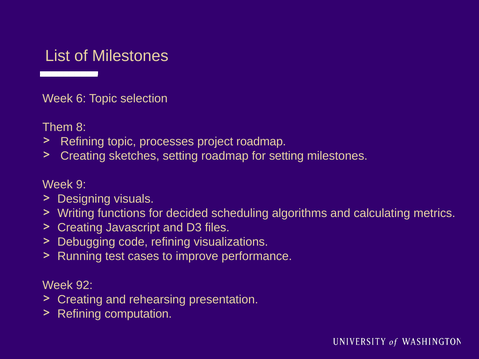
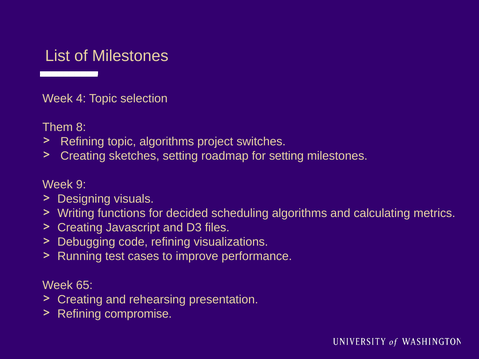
6: 6 -> 4
topic processes: processes -> algorithms
project roadmap: roadmap -> switches
92: 92 -> 65
computation: computation -> compromise
